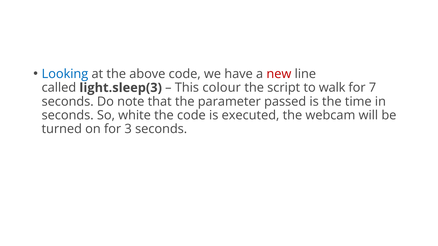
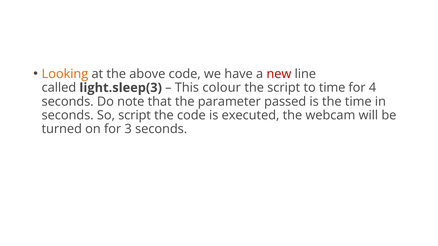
Looking colour: blue -> orange
to walk: walk -> time
7: 7 -> 4
So white: white -> script
